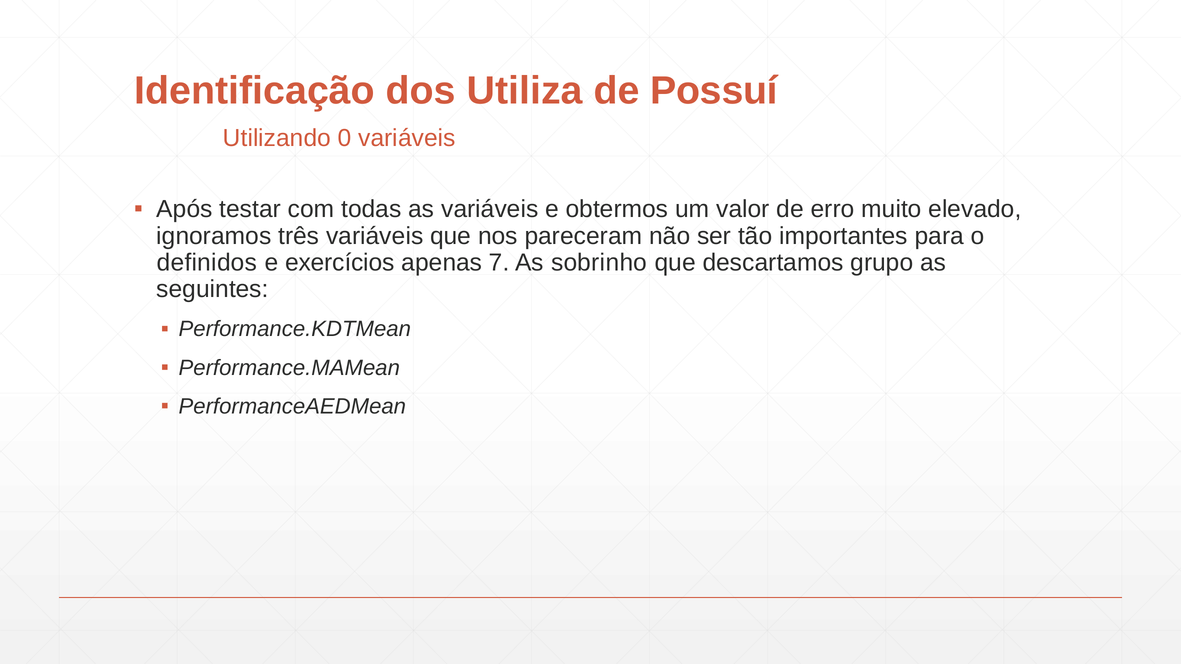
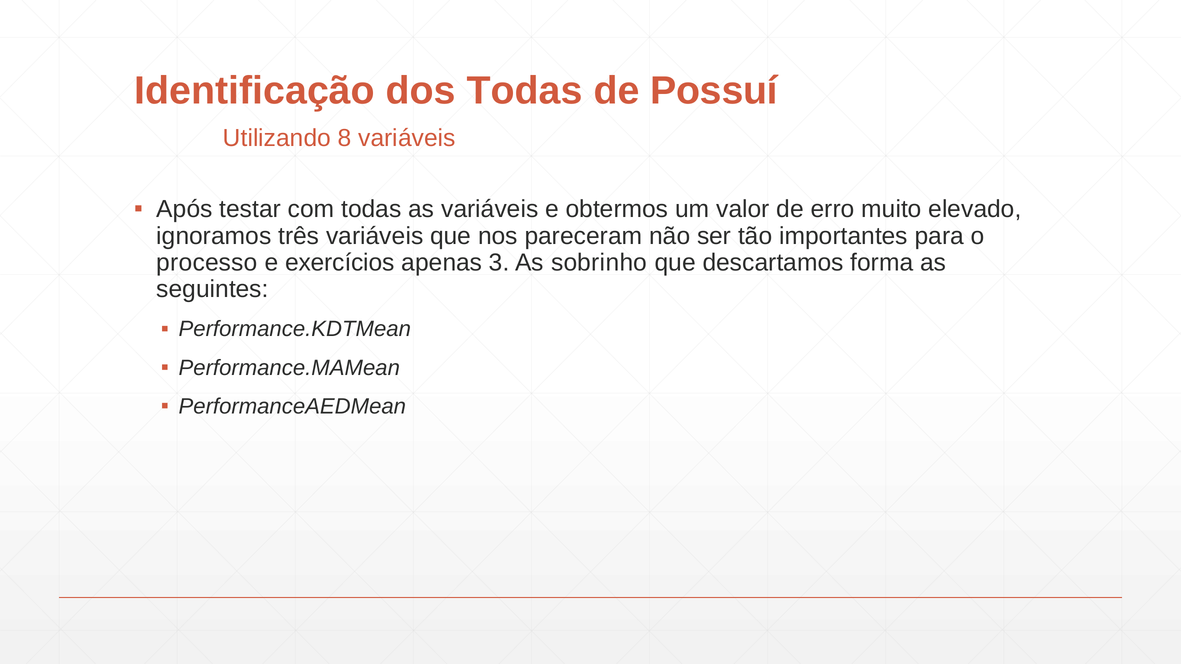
dos Utiliza: Utiliza -> Todas
0: 0 -> 8
definidos: definidos -> processo
7: 7 -> 3
grupo: grupo -> forma
